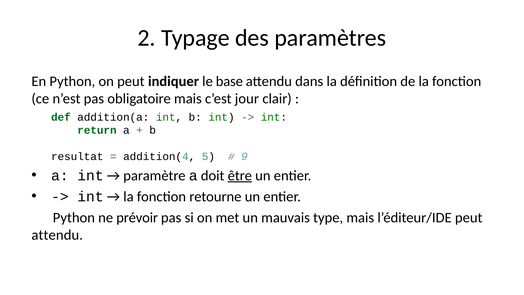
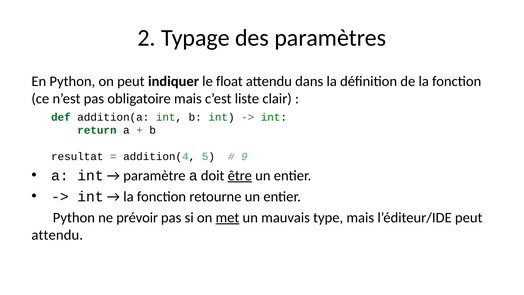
base: base -> float
jour: jour -> liste
met underline: none -> present
